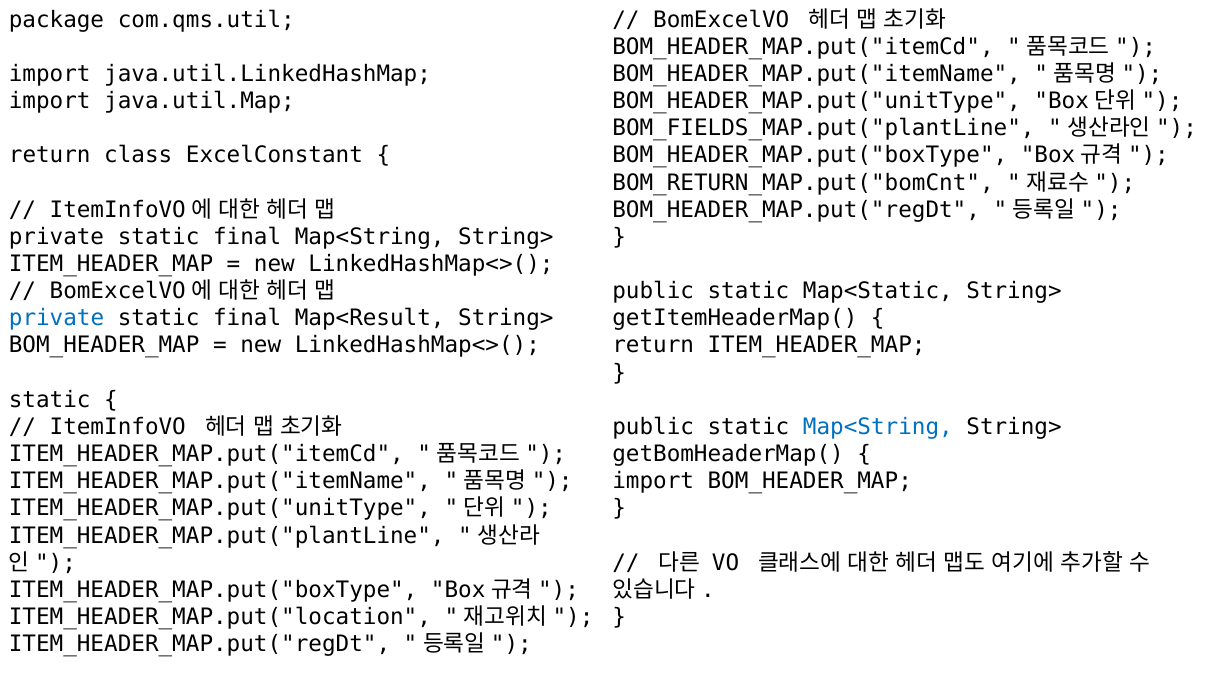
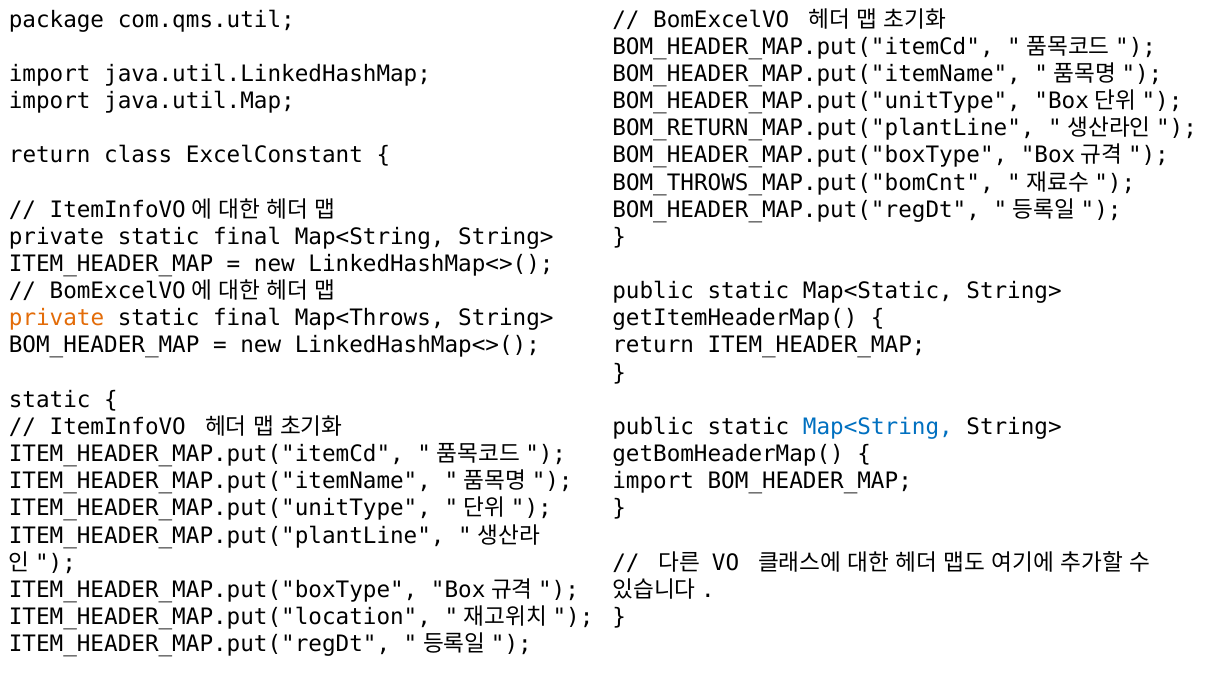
BOM_FIELDS_MAP.put("plantLine: BOM_FIELDS_MAP.put("plantLine -> BOM_RETURN_MAP.put("plantLine
BOM_RETURN_MAP.put("bomCnt: BOM_RETURN_MAP.put("bomCnt -> BOM_THROWS_MAP.put("bomCnt
private at (57, 318) colour: blue -> orange
Map<Result: Map<Result -> Map<Throws
